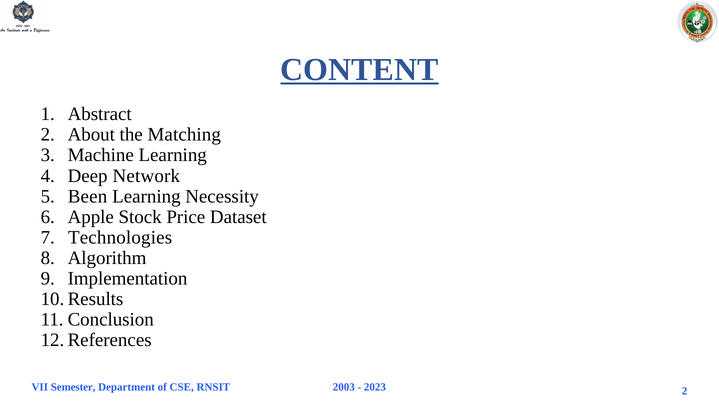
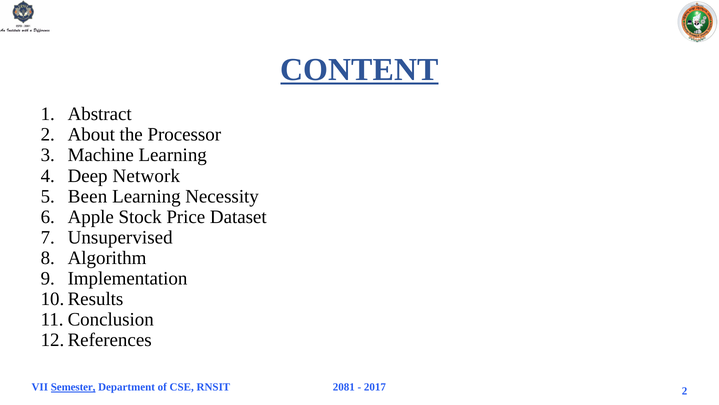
Matching: Matching -> Processor
Technologies: Technologies -> Unsupervised
Semester underline: none -> present
2003: 2003 -> 2081
2023: 2023 -> 2017
